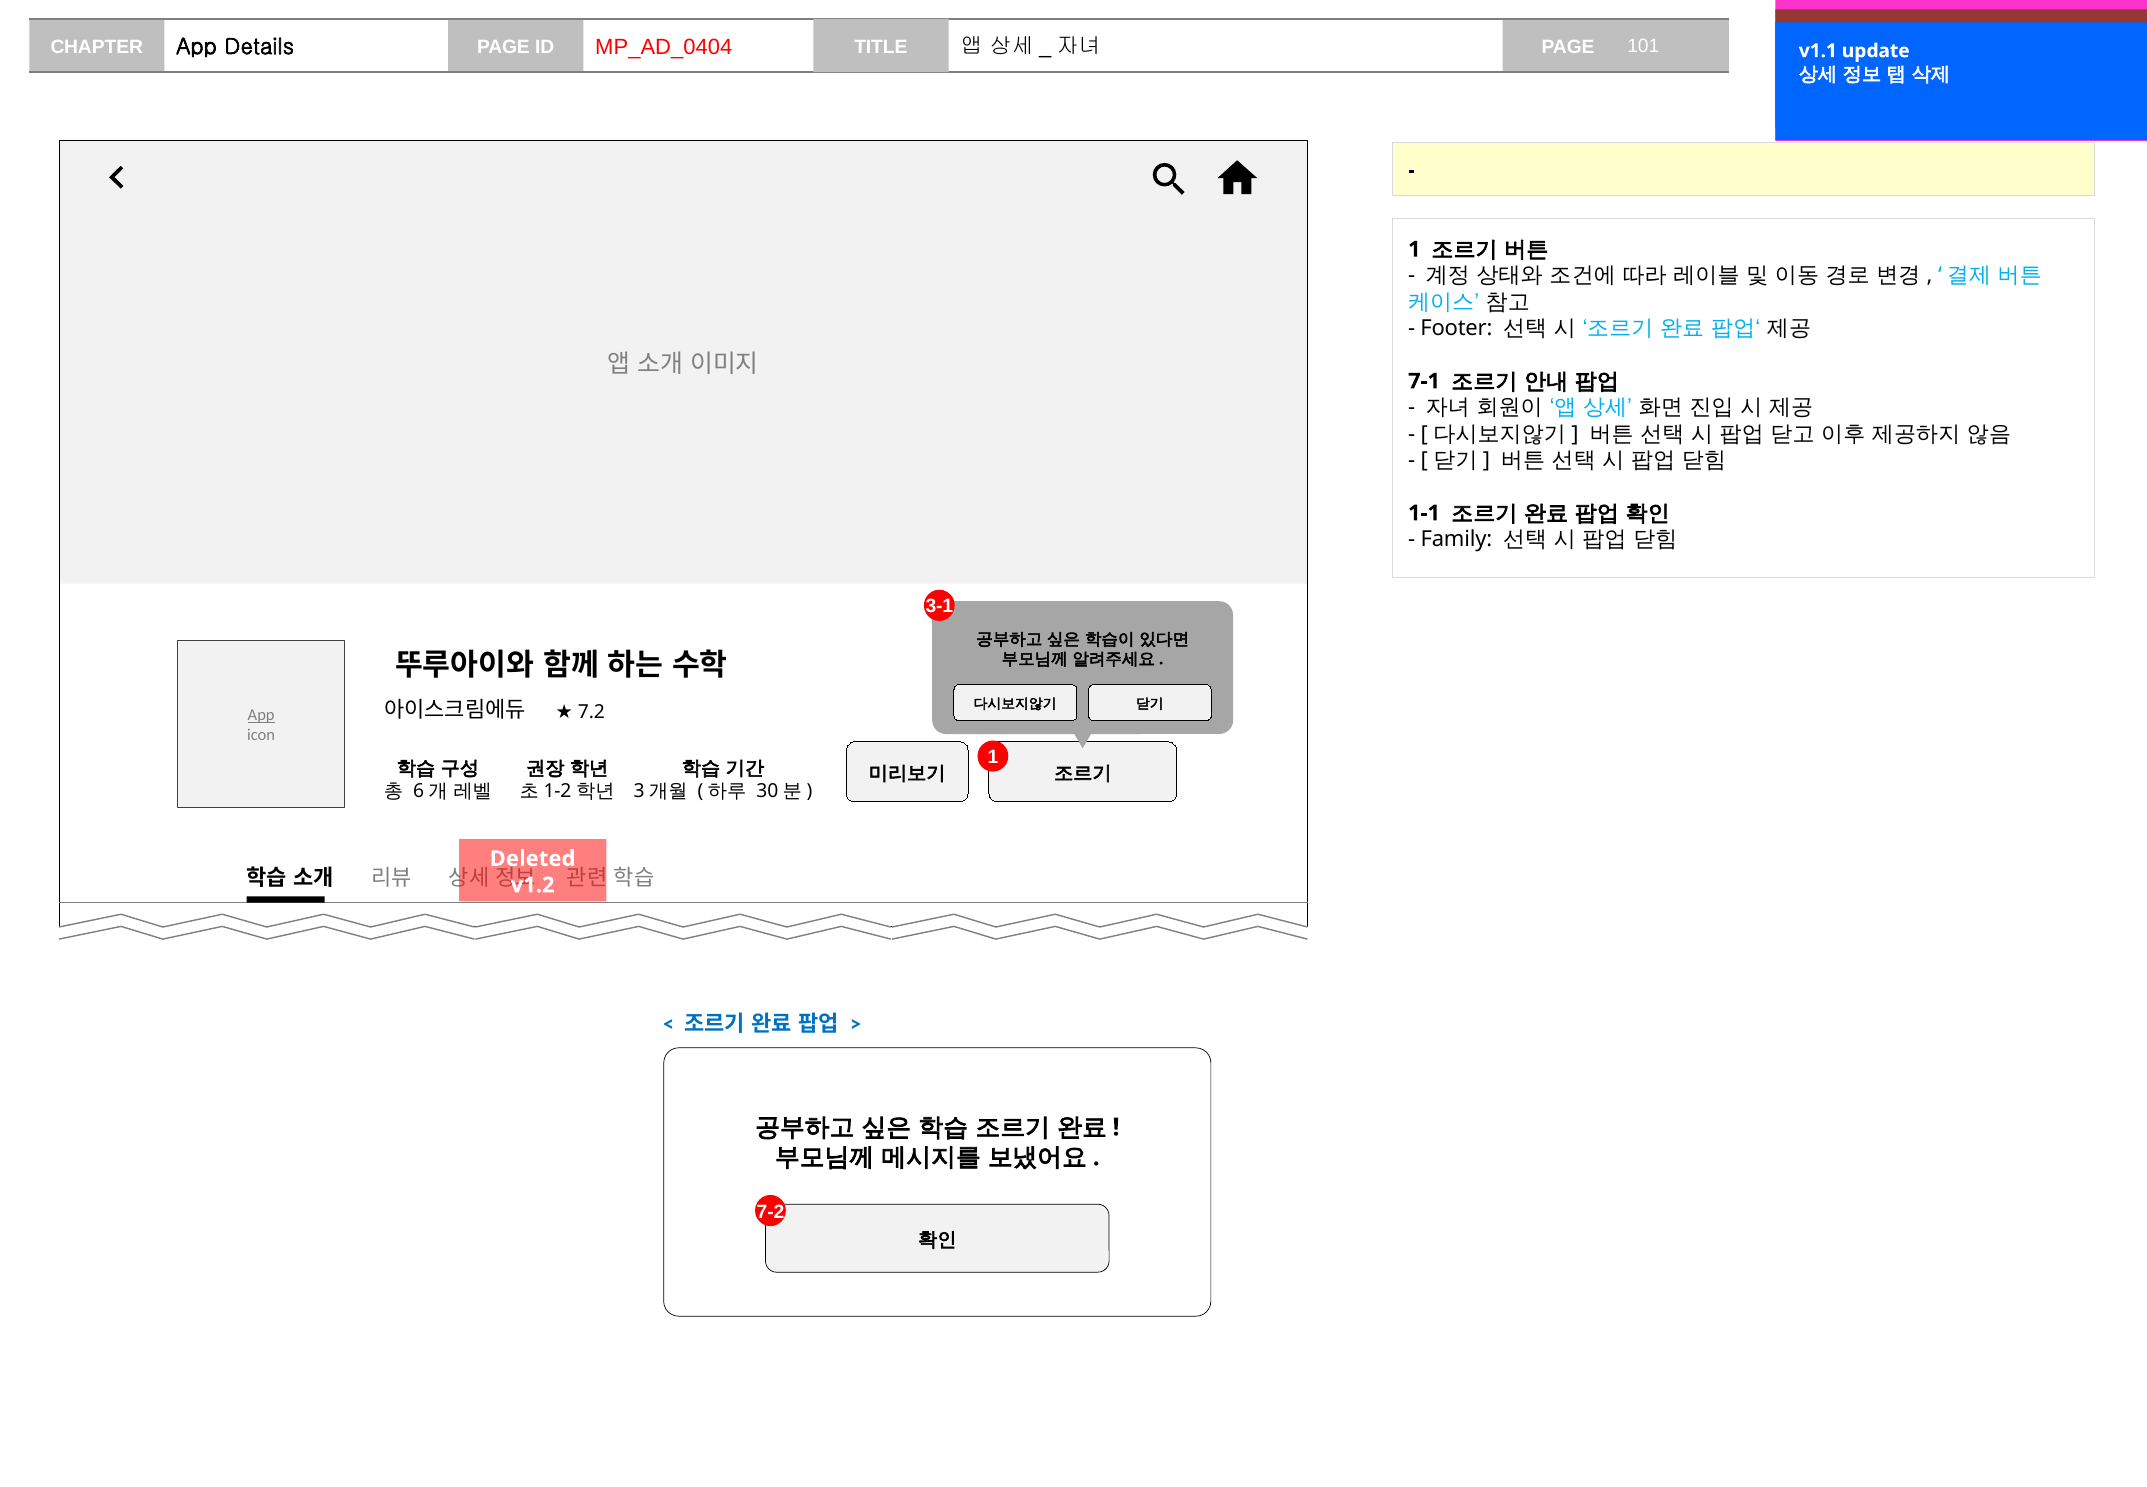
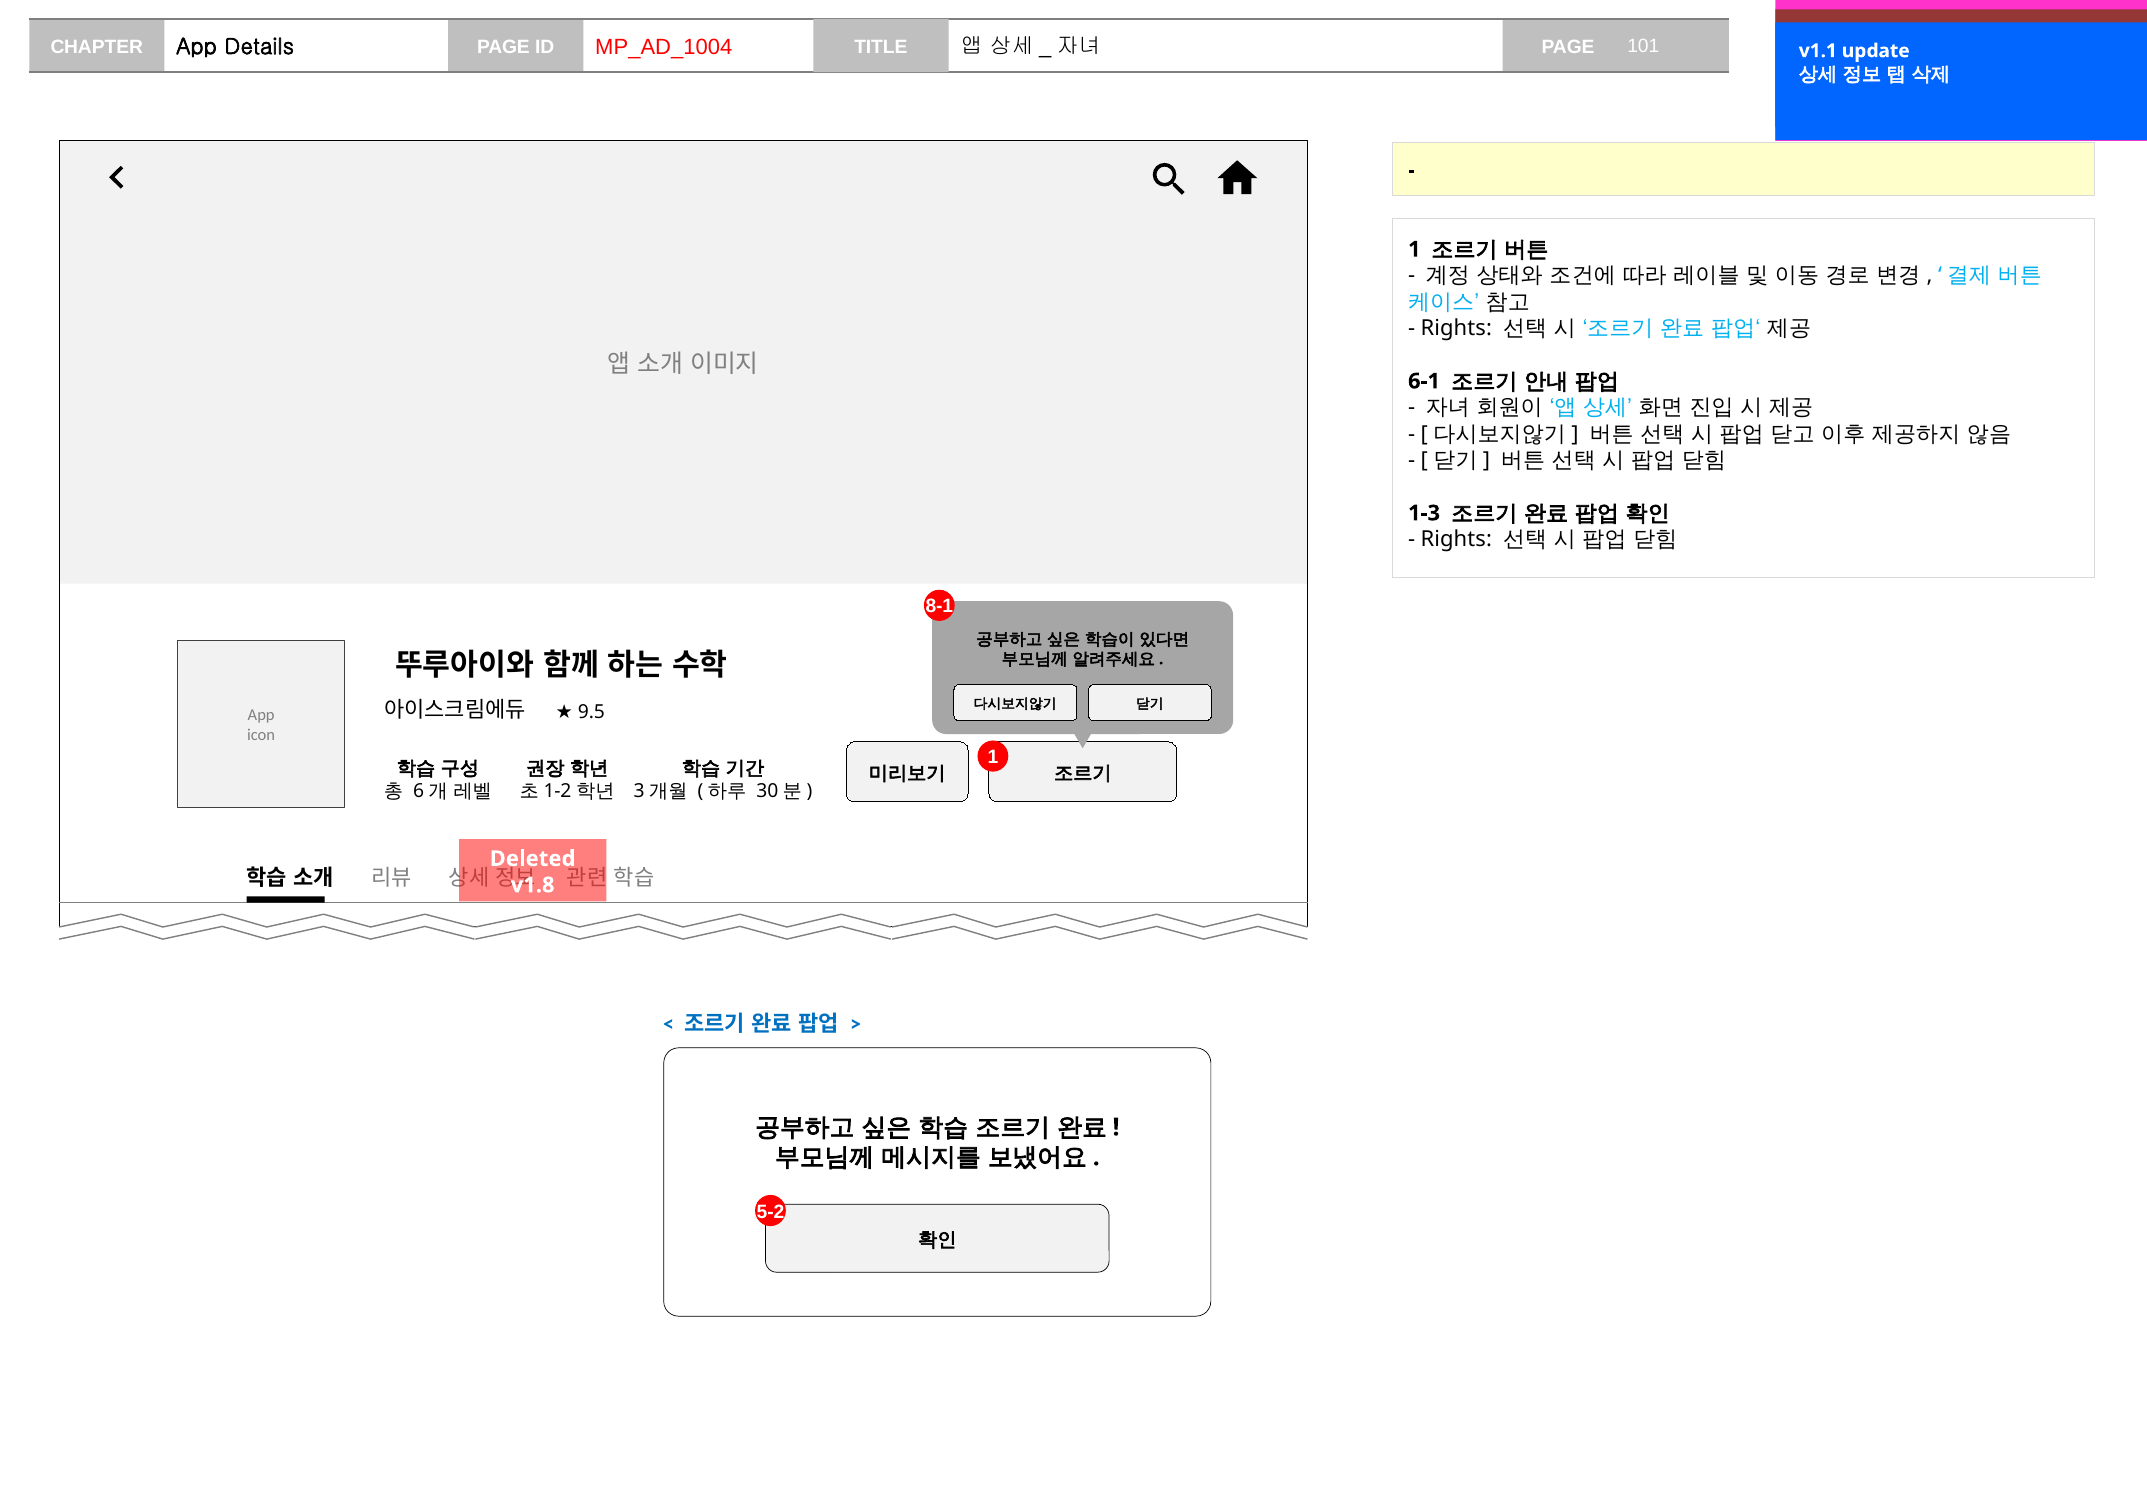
MP_AD_0404: MP_AD_0404 -> MP_AD_1004
Footer at (1456, 328): Footer -> Rights
7-1: 7-1 -> 6-1
1-1: 1-1 -> 1-3
Family at (1456, 539): Family -> Rights
3-1: 3-1 -> 8-1
7.2: 7.2 -> 9.5
App at (261, 715) underline: present -> none
v1.2: v1.2 -> v1.8
7-2: 7-2 -> 5-2
